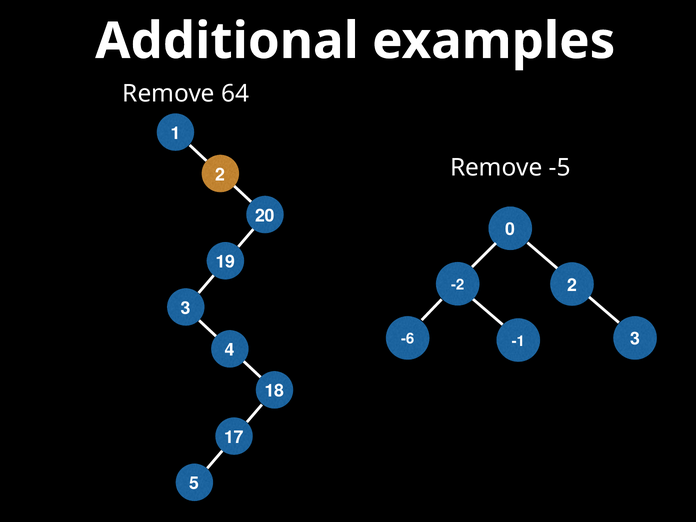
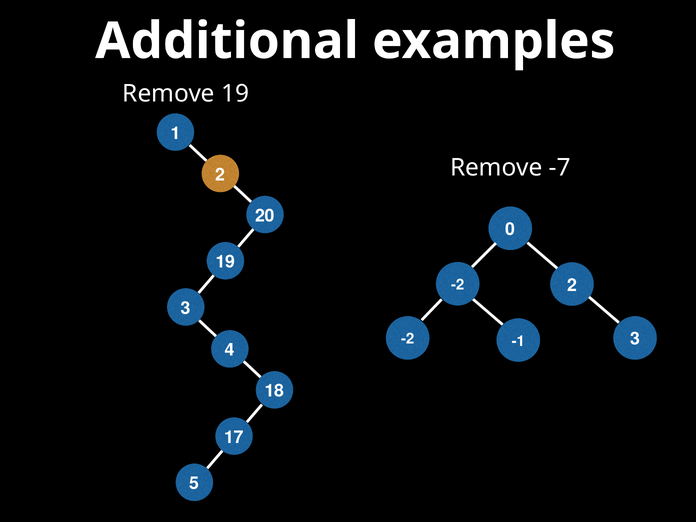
Remove 64: 64 -> 19
-5: -5 -> -7
-6 at (408, 339): -6 -> -2
